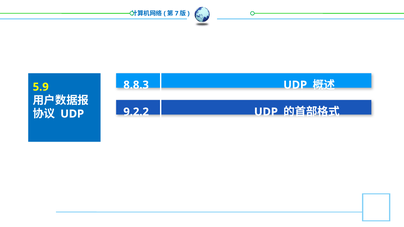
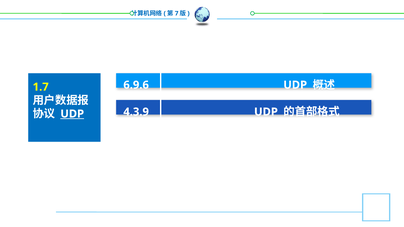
8.8.3: 8.8.3 -> 6.9.6
5.9: 5.9 -> 1.7
UDP at (72, 114) underline: none -> present
9.2.2: 9.2.2 -> 4.3.9
